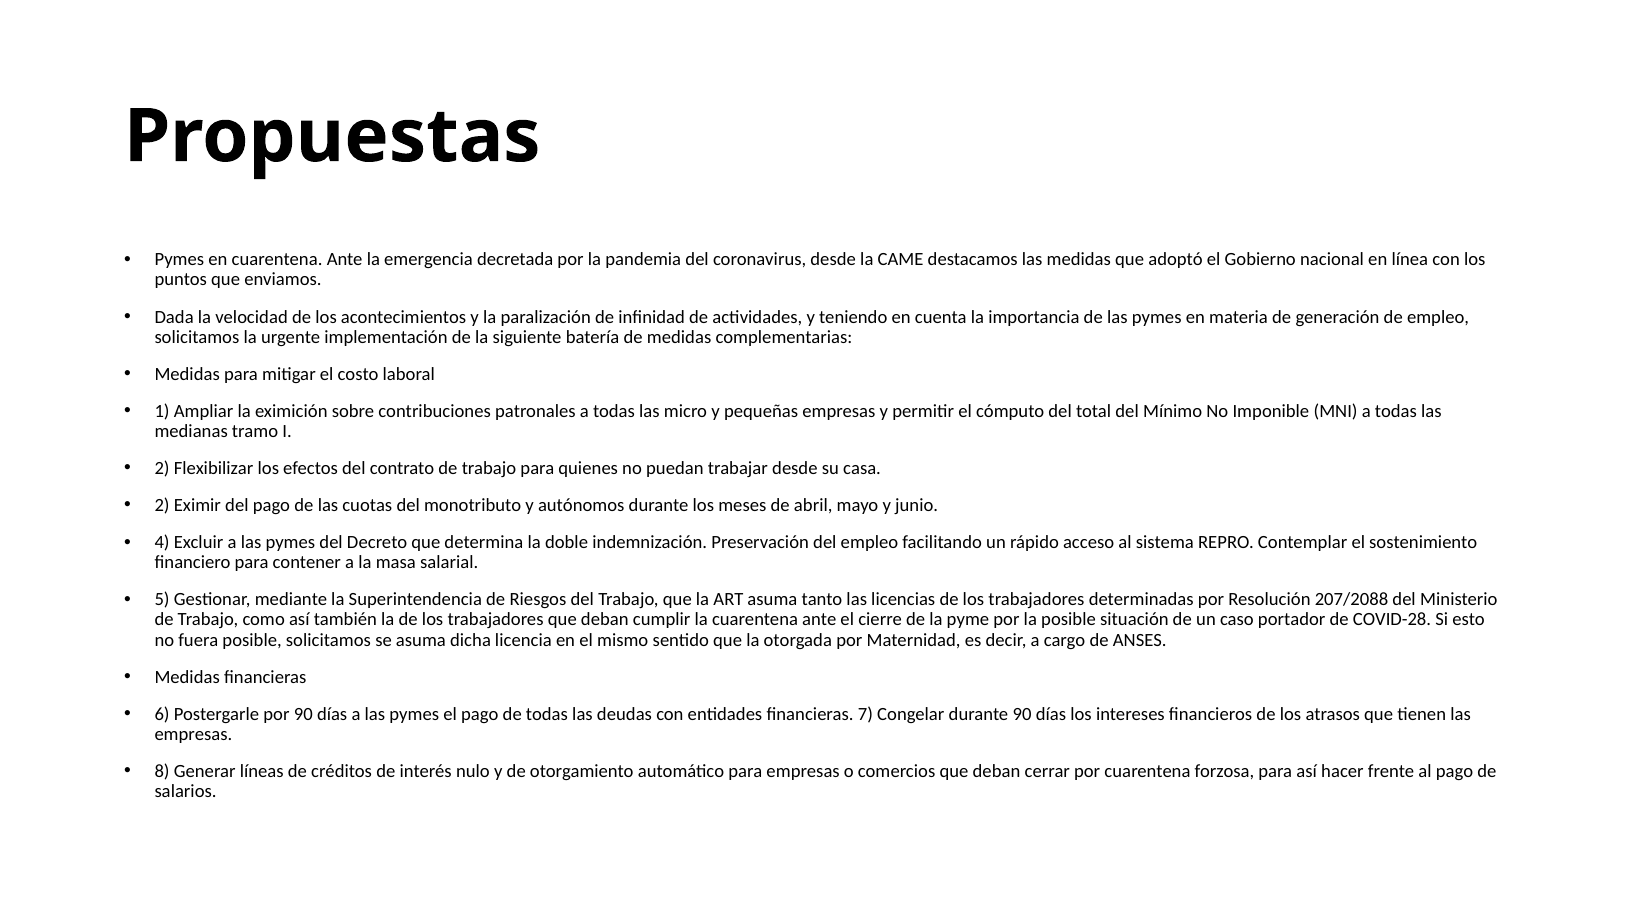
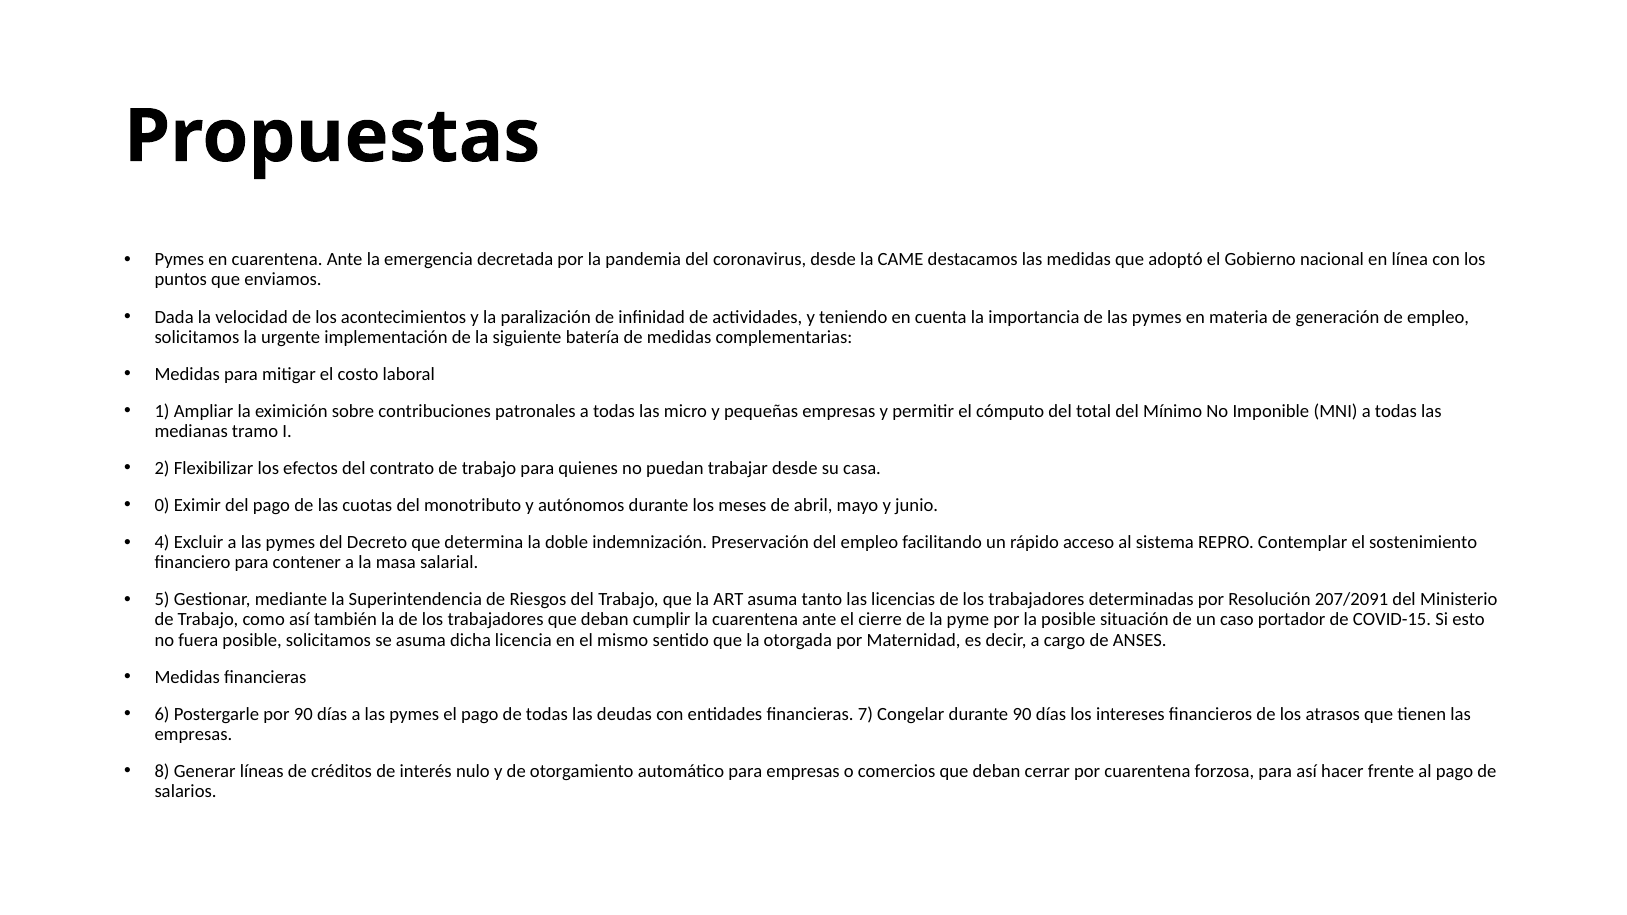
2 at (162, 506): 2 -> 0
207/2088: 207/2088 -> 207/2091
COVID-28: COVID-28 -> COVID-15
